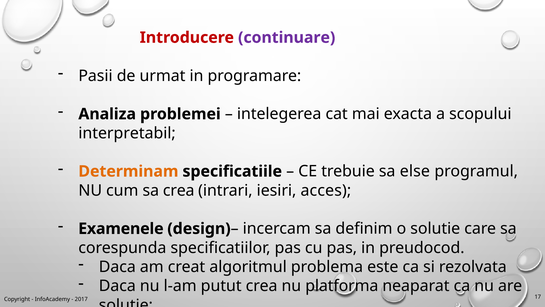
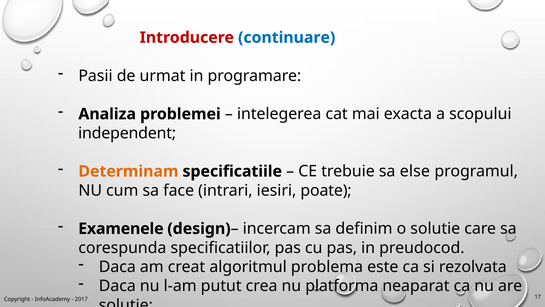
continuare colour: purple -> blue
interpretabil: interpretabil -> independent
sa crea: crea -> face
acces: acces -> poate
